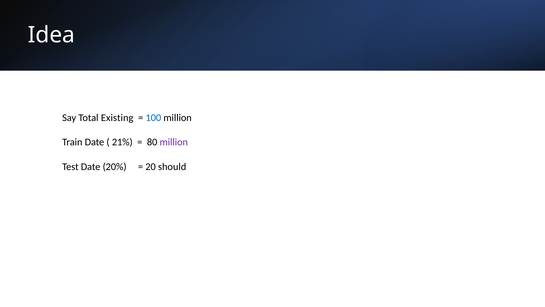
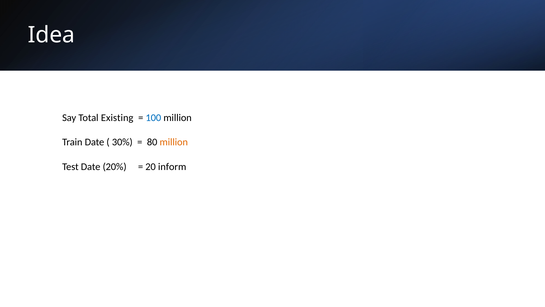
21%: 21% -> 30%
million at (174, 142) colour: purple -> orange
should: should -> inform
